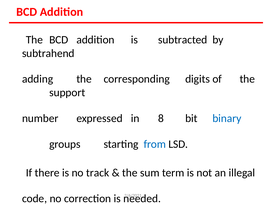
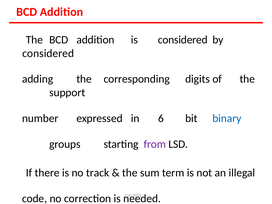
is subtracted: subtracted -> considered
subtrahend at (48, 53): subtrahend -> considered
8: 8 -> 6
from colour: blue -> purple
